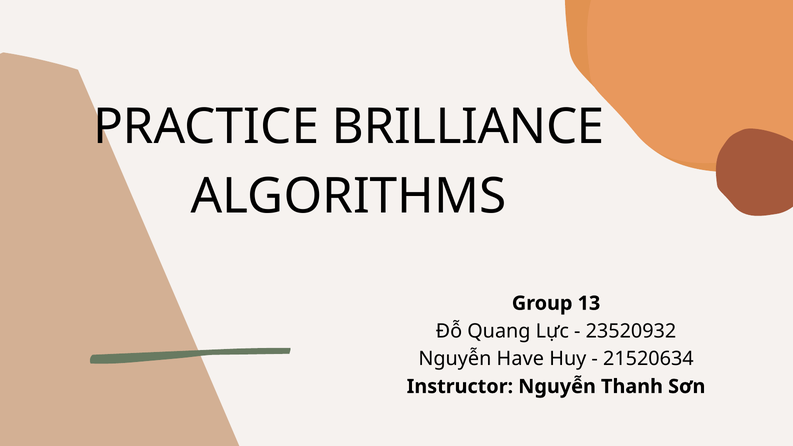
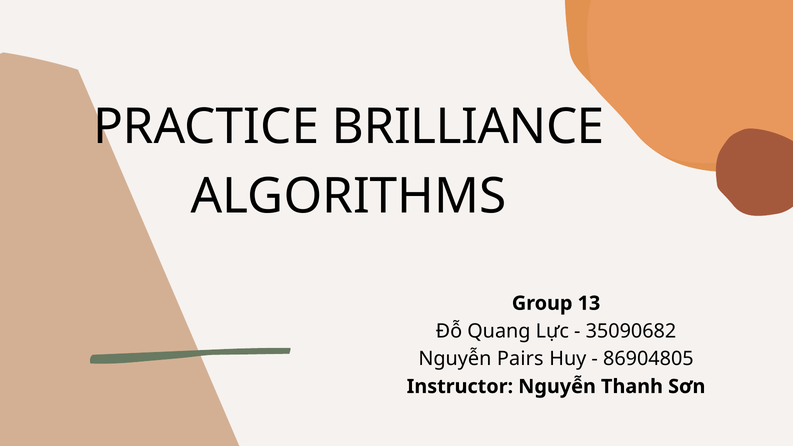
23520932: 23520932 -> 35090682
Have: Have -> Pairs
21520634: 21520634 -> 86904805
